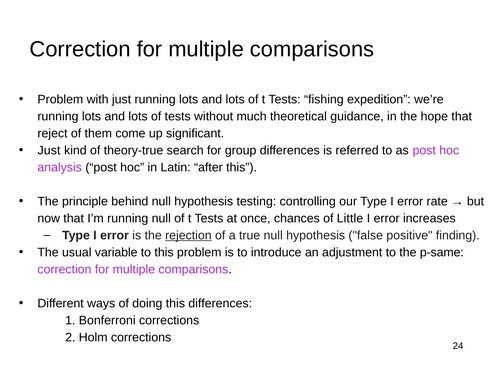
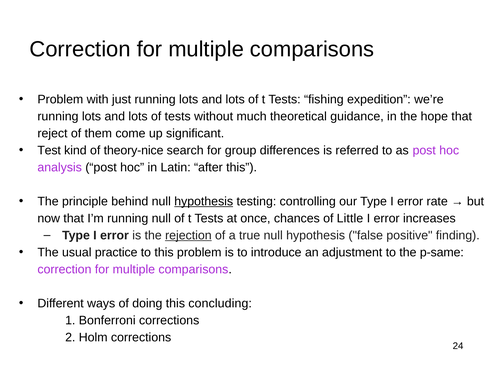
Just at (49, 150): Just -> Test
theory-true: theory-true -> theory-nice
hypothesis at (204, 201) underline: none -> present
variable: variable -> practice
this differences: differences -> concluding
